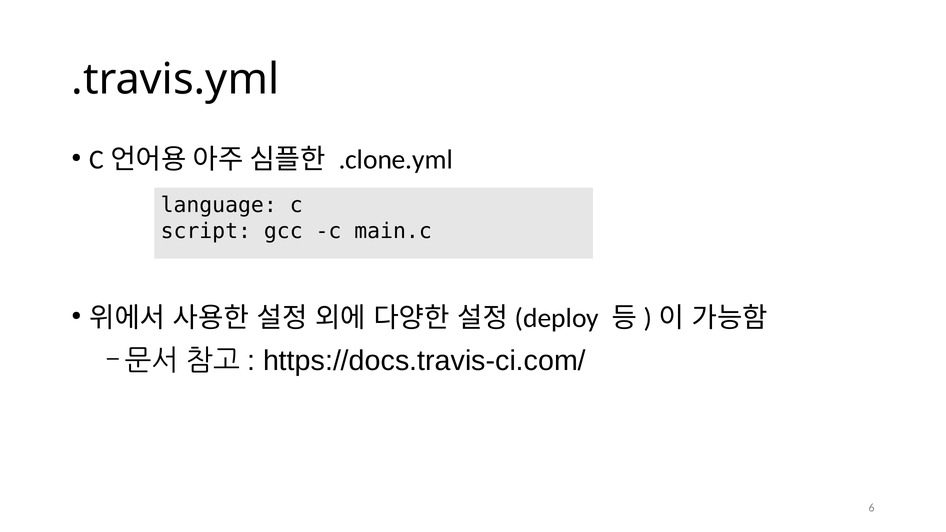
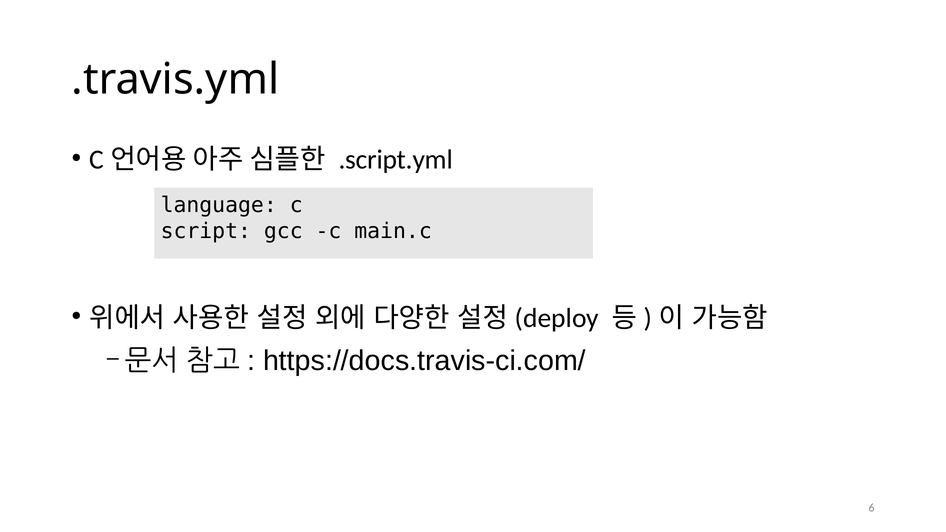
.clone.yml: .clone.yml -> .script.yml
